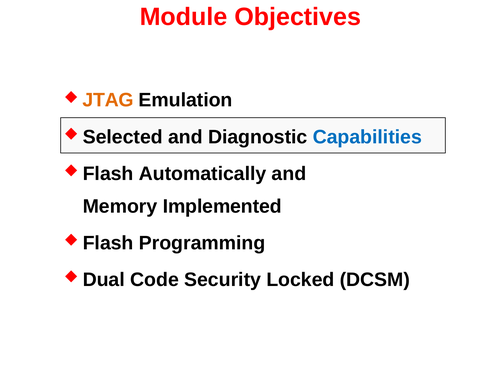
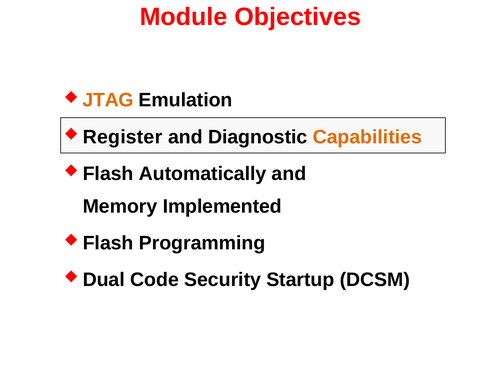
Selected: Selected -> Register
Capabilities colour: blue -> orange
Locked: Locked -> Startup
